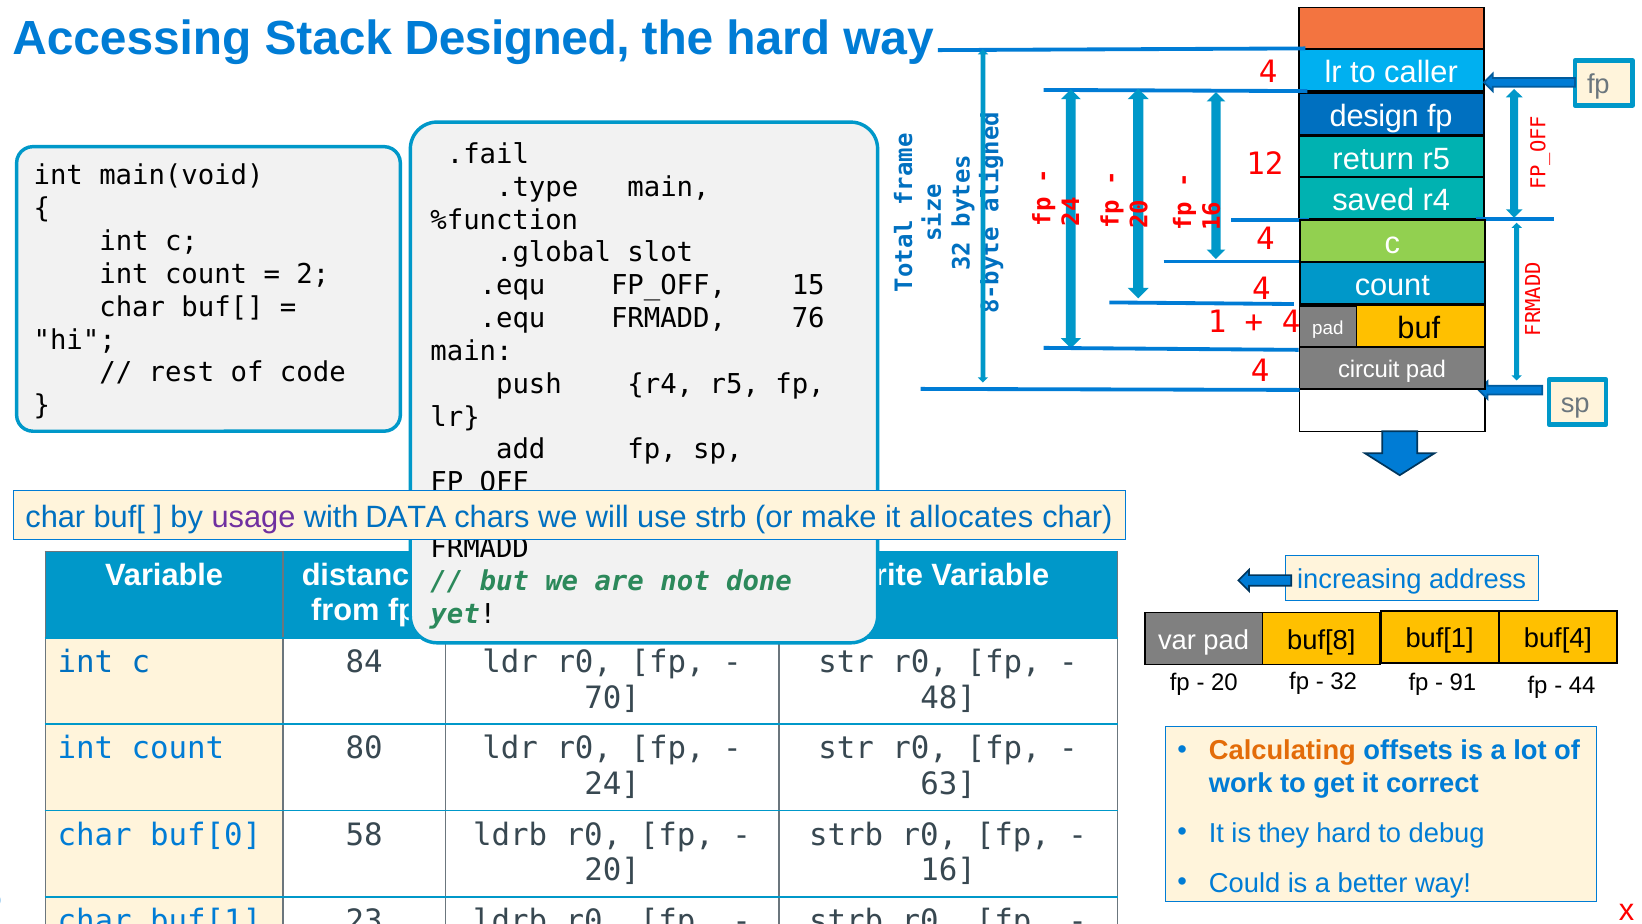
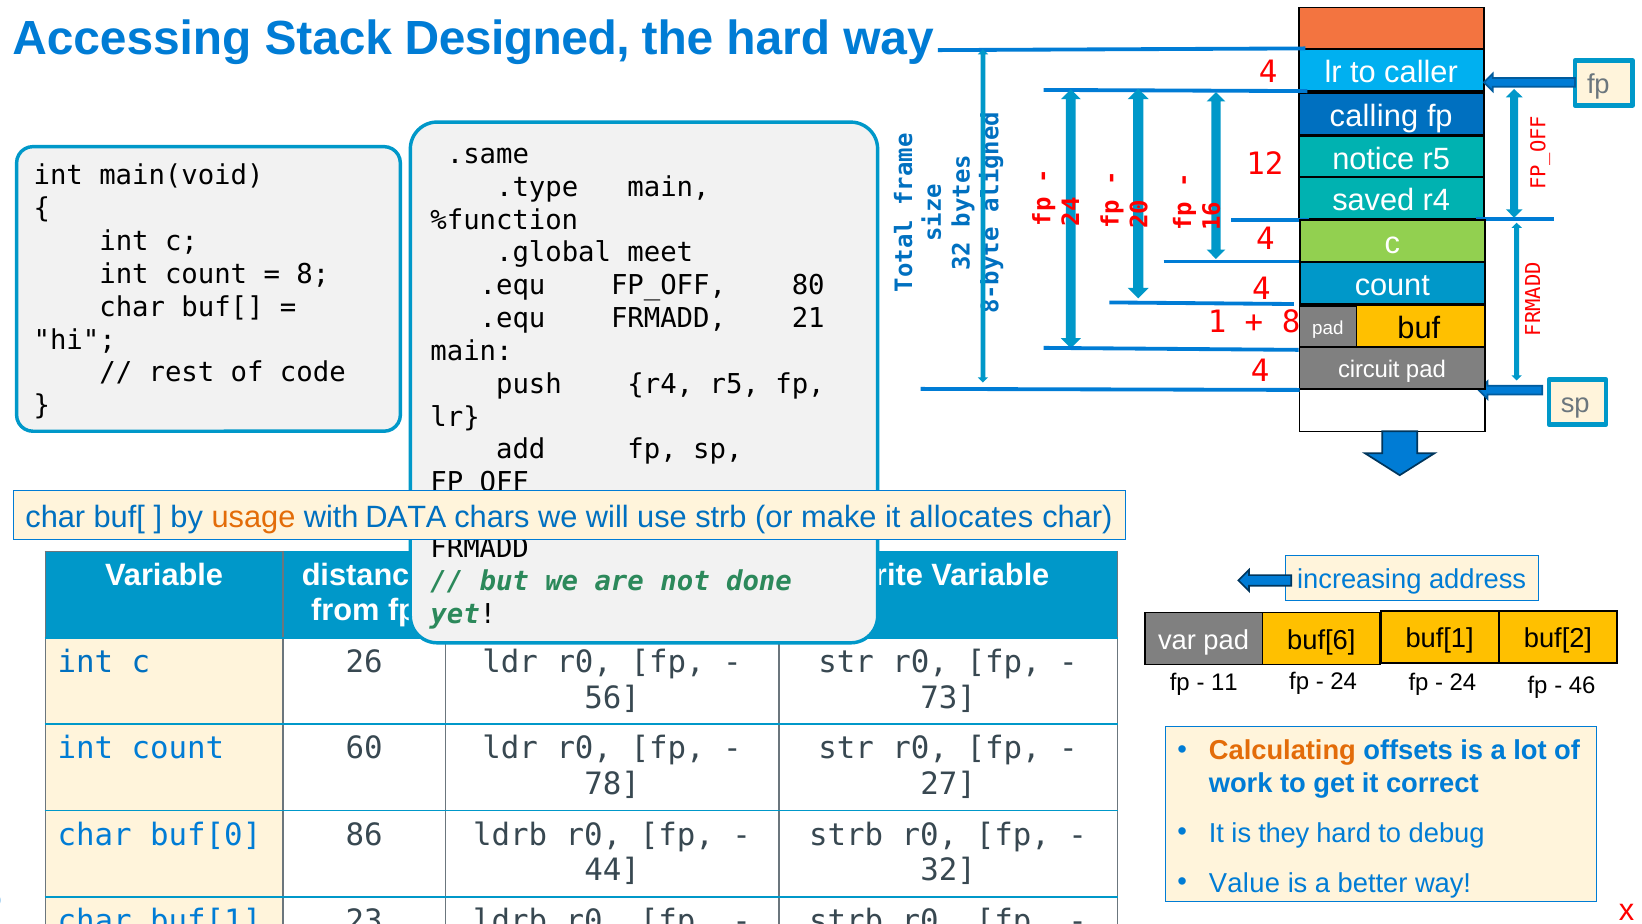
design: design -> calling
.fail: .fail -> .same
return: return -> notice
slot: slot -> meet
2 at (313, 274): 2 -> 8
15: 15 -> 80
76: 76 -> 21
4 at (1291, 323): 4 -> 8
usage colour: purple -> orange
buf[8: buf[8 -> buf[6
buf[1 buf[4: buf[4 -> buf[2
84: 84 -> 26
32 at (1344, 681): 32 -> 24
20 at (1224, 682): 20 -> 11
91 at (1463, 682): 91 -> 24
44: 44 -> 46
70: 70 -> 56
48: 48 -> 73
80: 80 -> 60
24: 24 -> 78
63: 63 -> 27
58: 58 -> 86
20 at (612, 870): 20 -> 44
16: 16 -> 32
Could: Could -> Value
